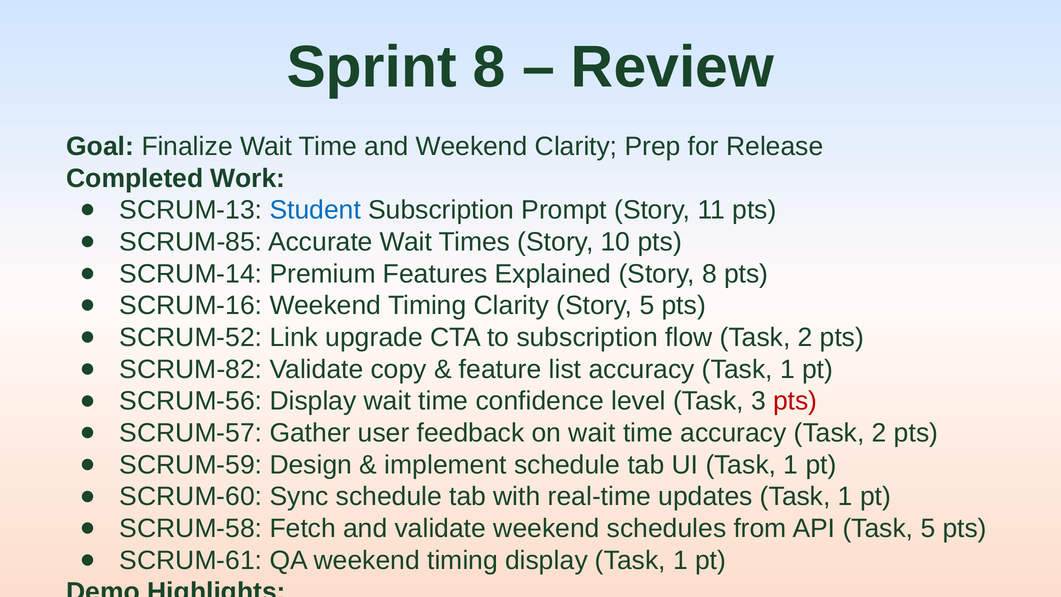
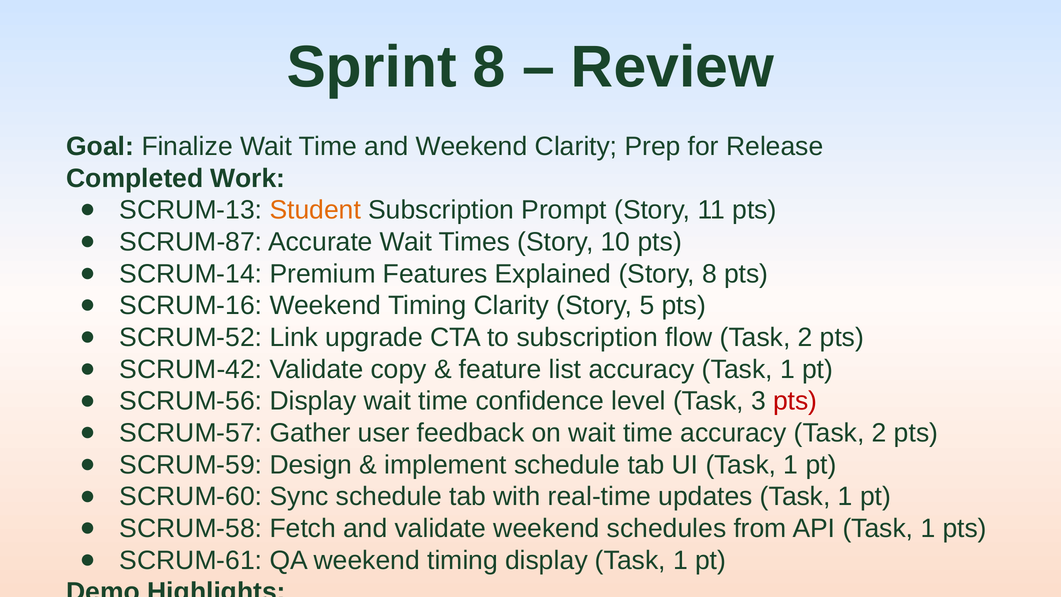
Student colour: blue -> orange
SCRUM-85: SCRUM-85 -> SCRUM-87
SCRUM-82: SCRUM-82 -> SCRUM-42
API Task 5: 5 -> 1
